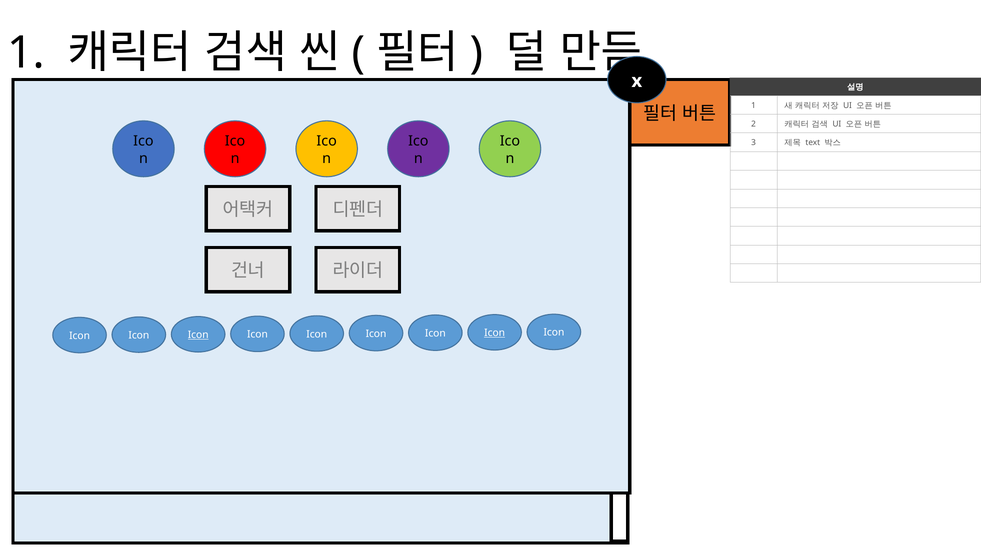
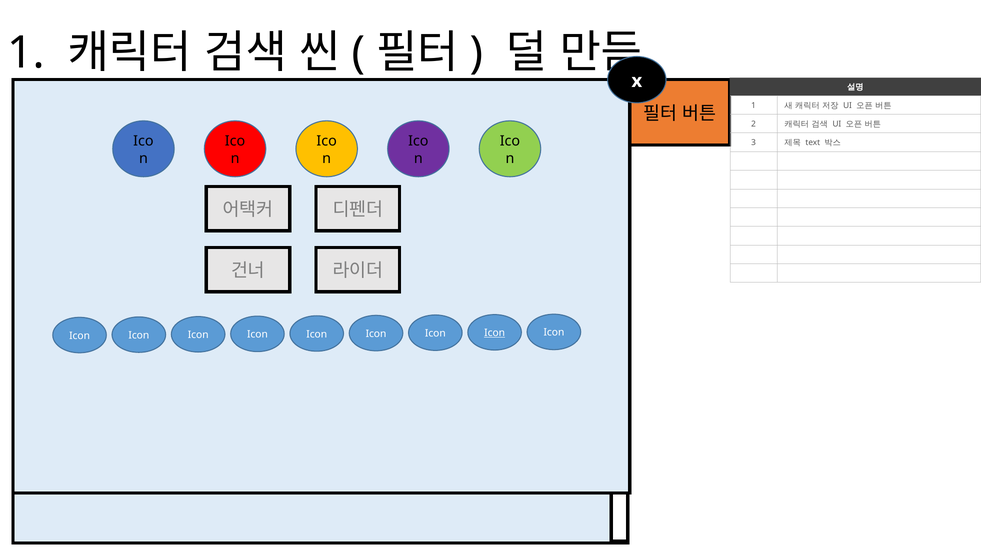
Icon at (198, 335) underline: present -> none
